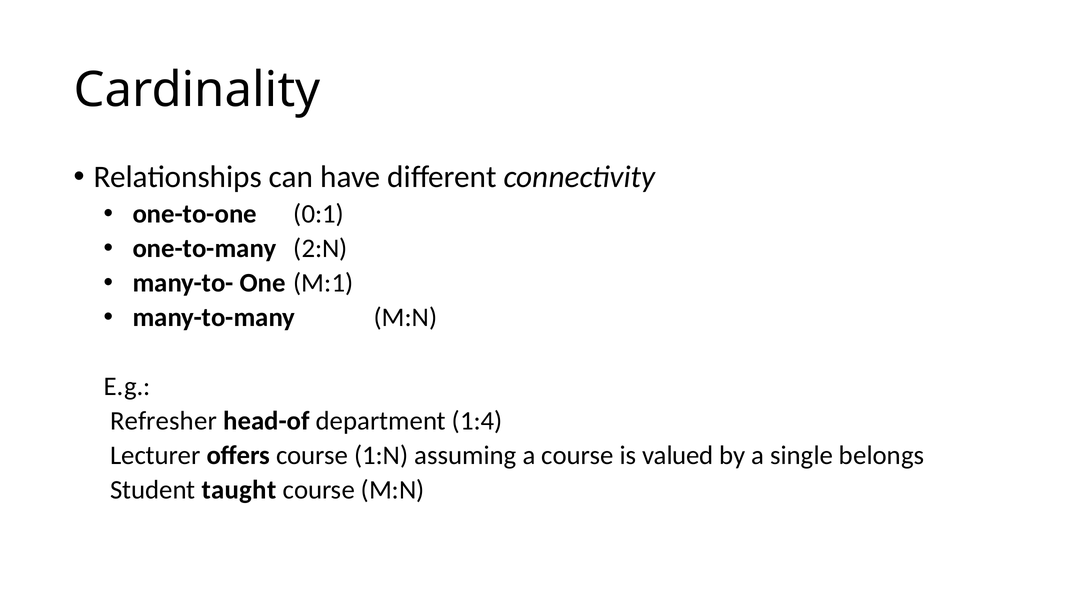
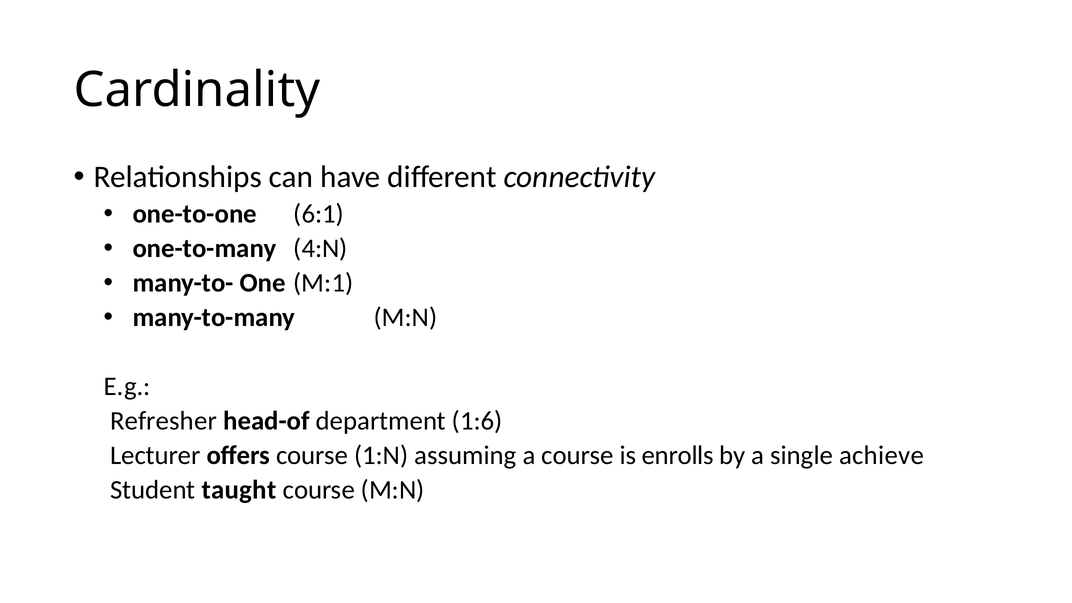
0:1: 0:1 -> 6:1
2:N: 2:N -> 4:N
1:4: 1:4 -> 1:6
valued: valued -> enrolls
belongs: belongs -> achieve
